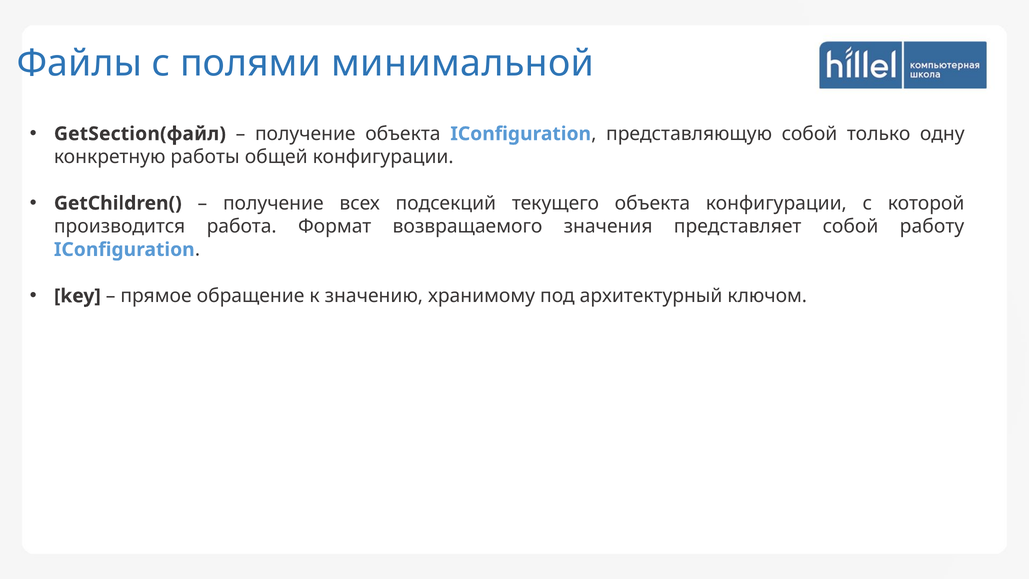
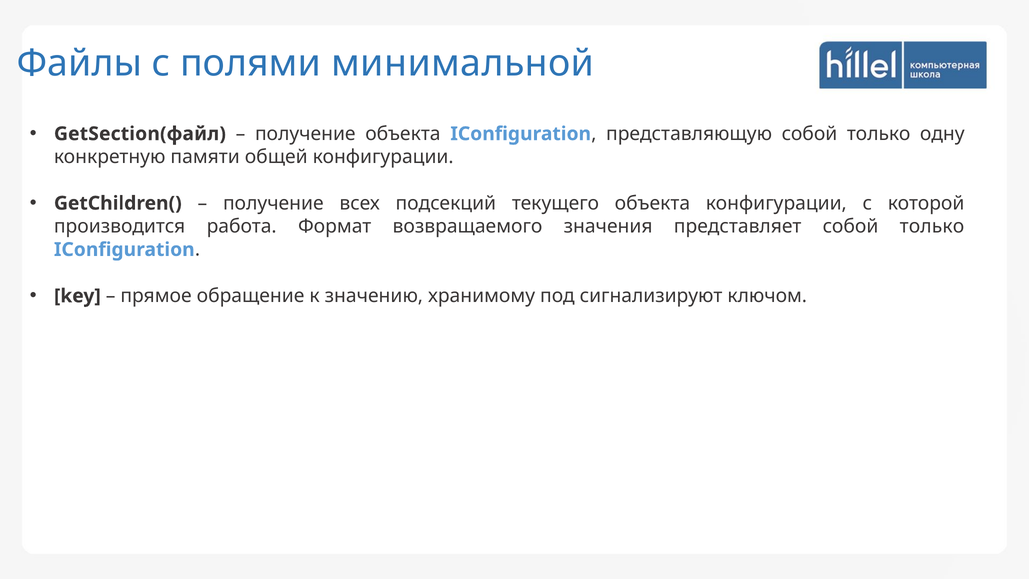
работы: работы -> памяти
представляет собой работу: работу -> только
архитектурный: архитектурный -> сигнализируют
